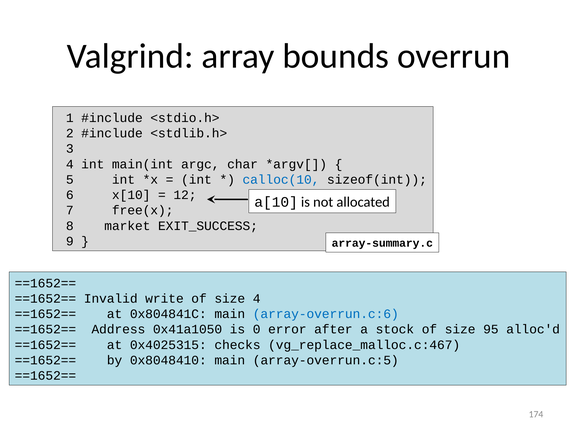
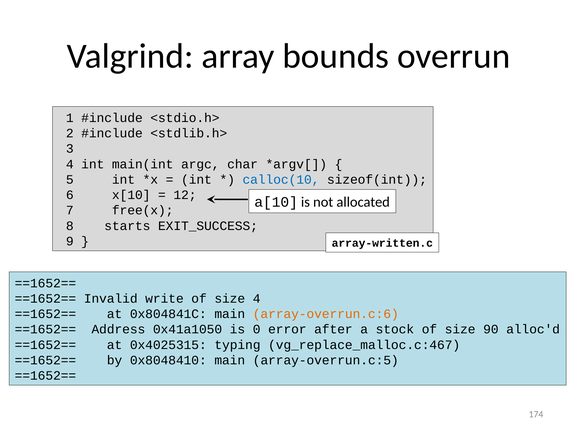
market: market -> starts
array-summary.c: array-summary.c -> array-written.c
array-overrun.c:6 colour: blue -> orange
95: 95 -> 90
checks: checks -> typing
